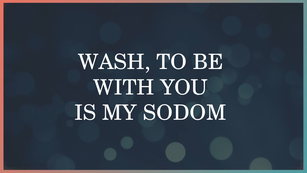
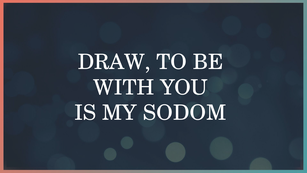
WASH: WASH -> DRAW
